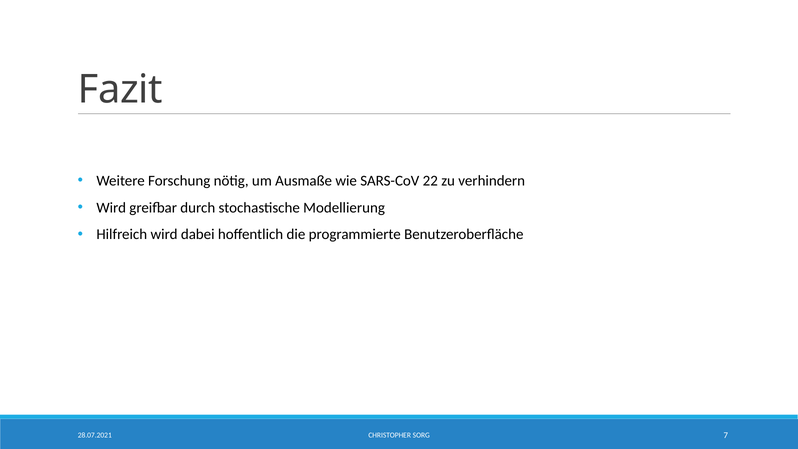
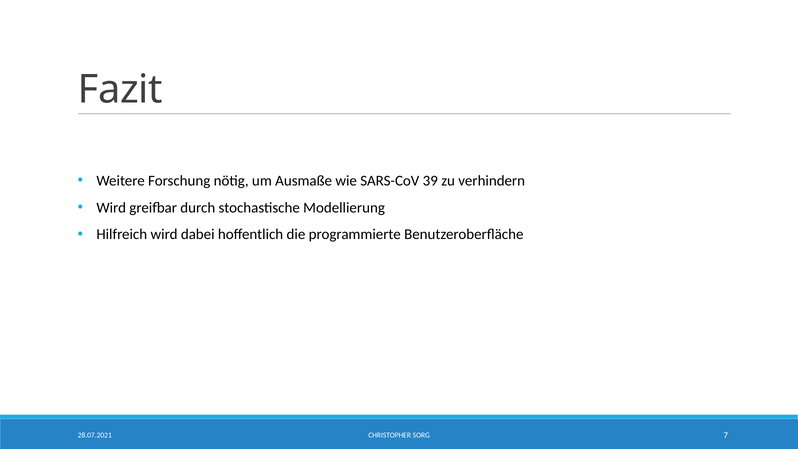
22: 22 -> 39
